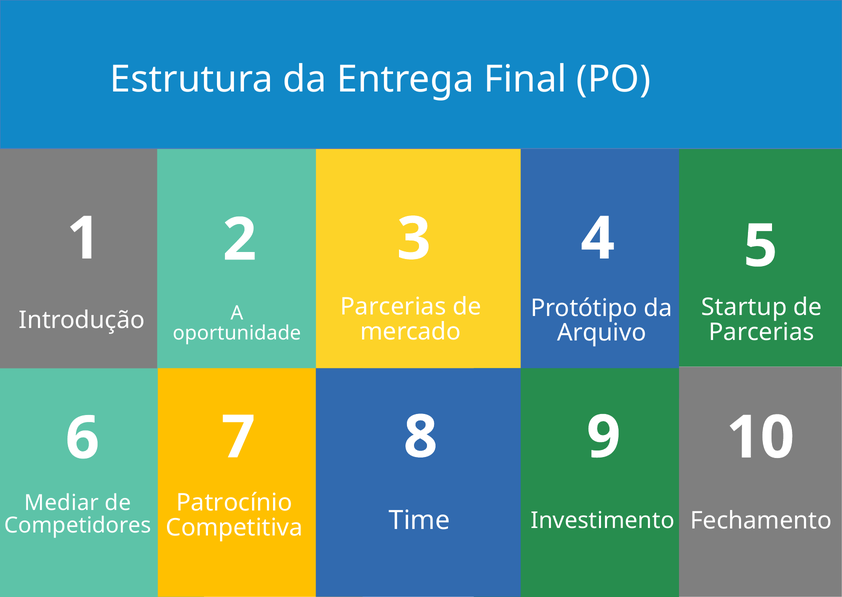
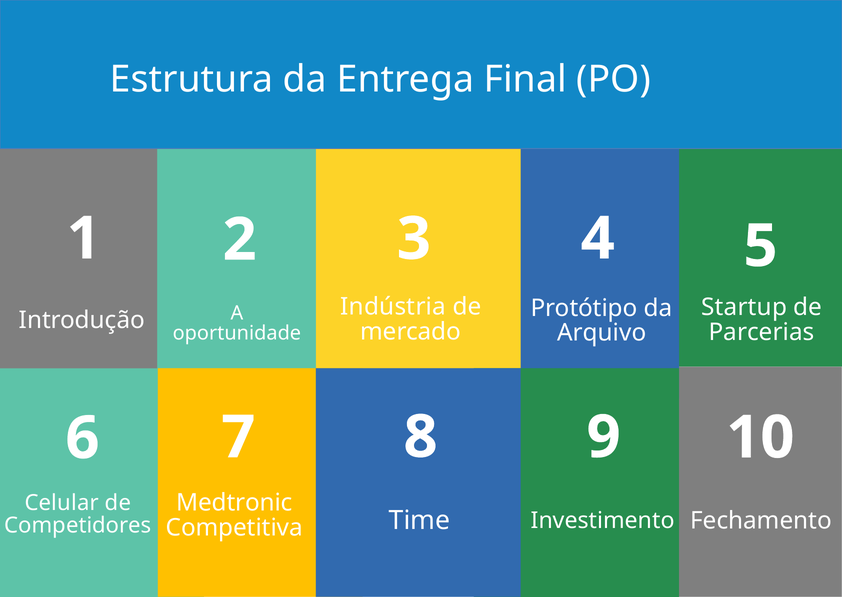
Parcerias at (393, 307): Parcerias -> Indústria
Patrocínio: Patrocínio -> Medtronic
Mediar: Mediar -> Celular
